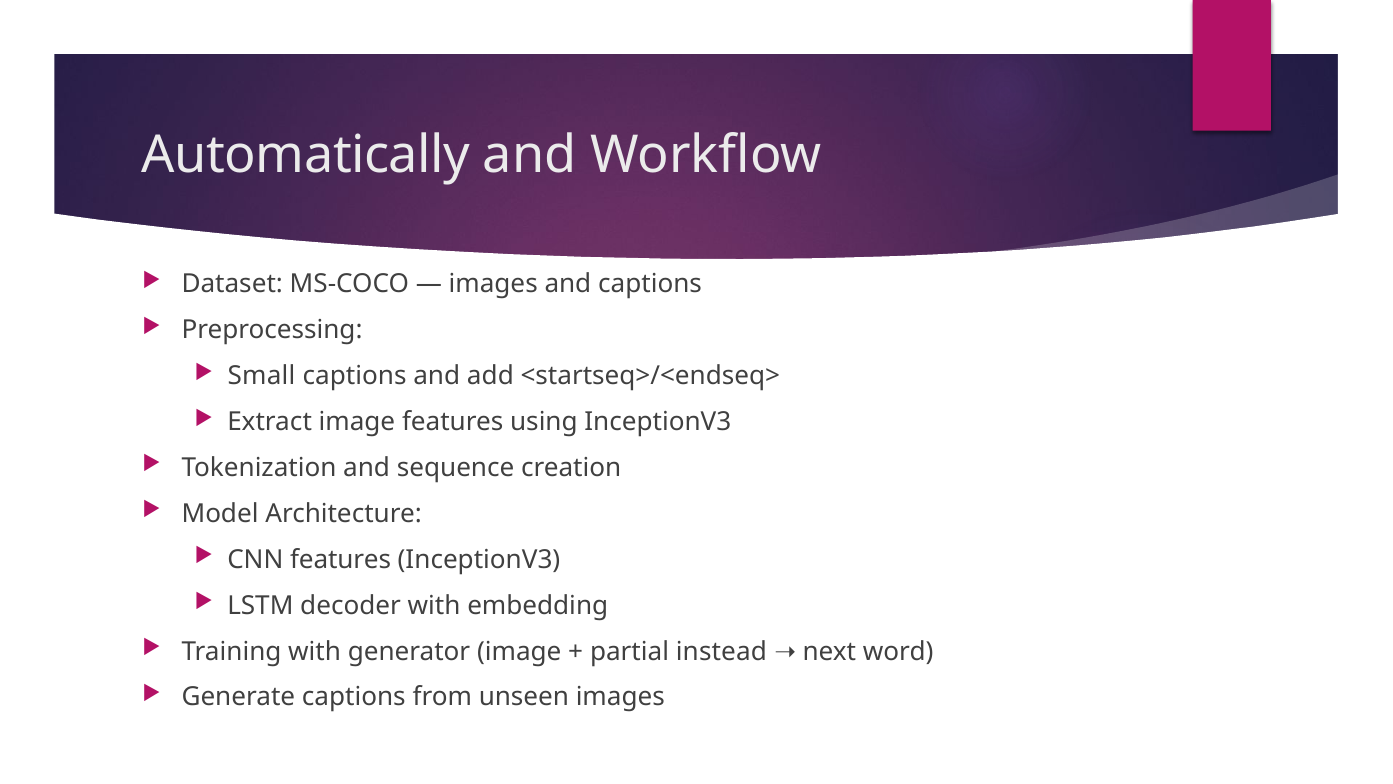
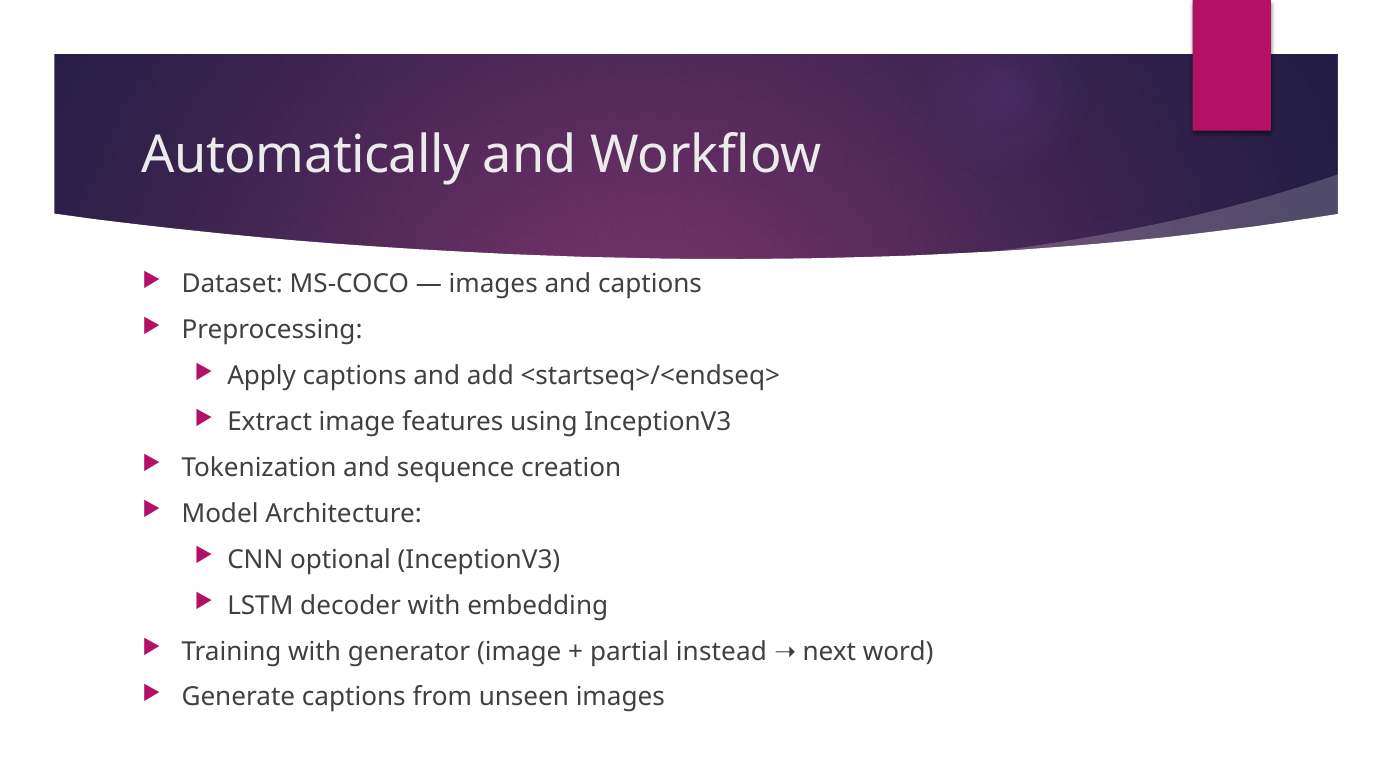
Small: Small -> Apply
CNN features: features -> optional
